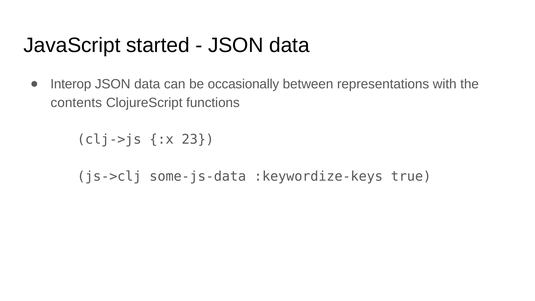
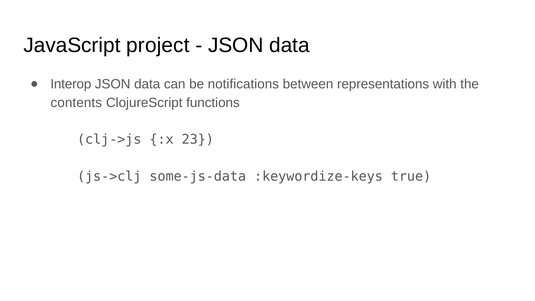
started: started -> project
occasionally: occasionally -> notifications
